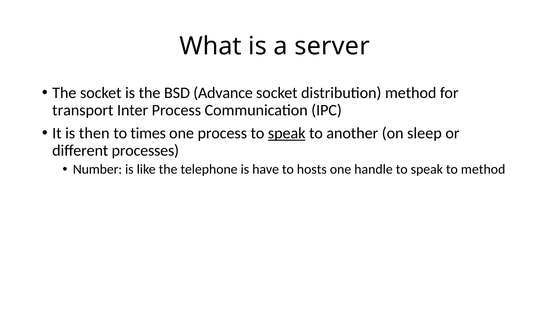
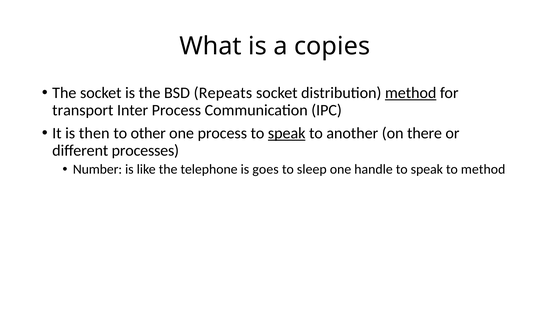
server: server -> copies
Advance: Advance -> Repeats
method at (411, 93) underline: none -> present
times: times -> other
sleep: sleep -> there
have: have -> goes
hosts: hosts -> sleep
